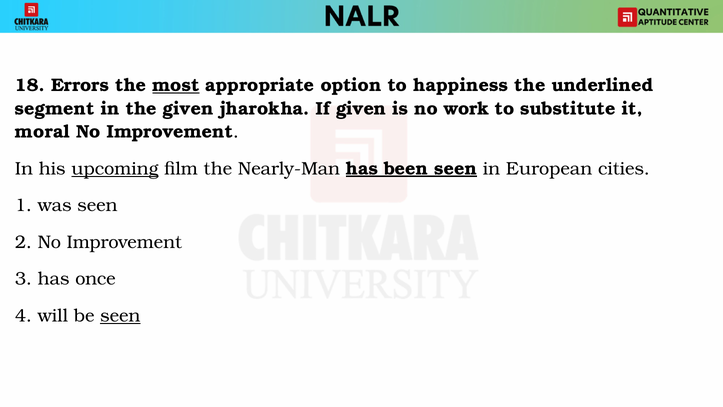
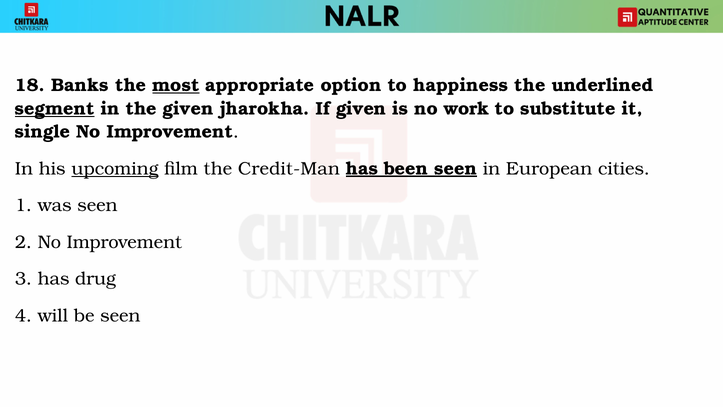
Errors: Errors -> Banks
segment underline: none -> present
moral: moral -> single
Nearly-Man: Nearly-Man -> Credit-Man
once: once -> drug
seen at (120, 315) underline: present -> none
